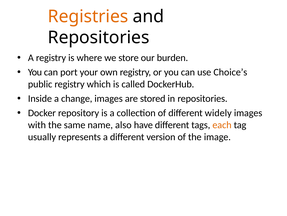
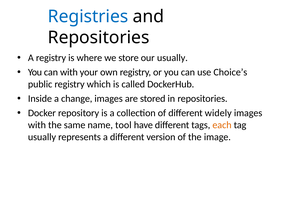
Registries colour: orange -> blue
our burden: burden -> usually
can port: port -> with
also: also -> tool
